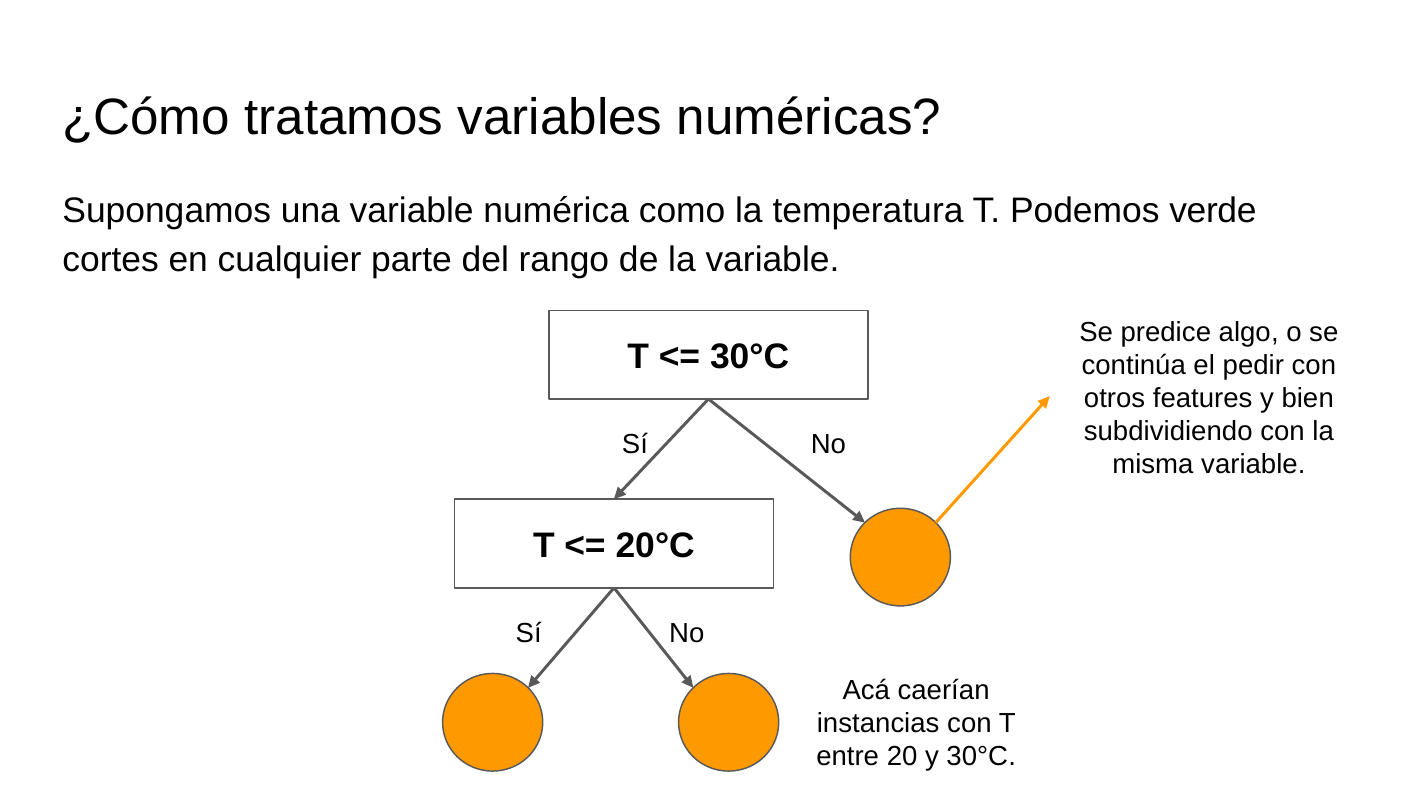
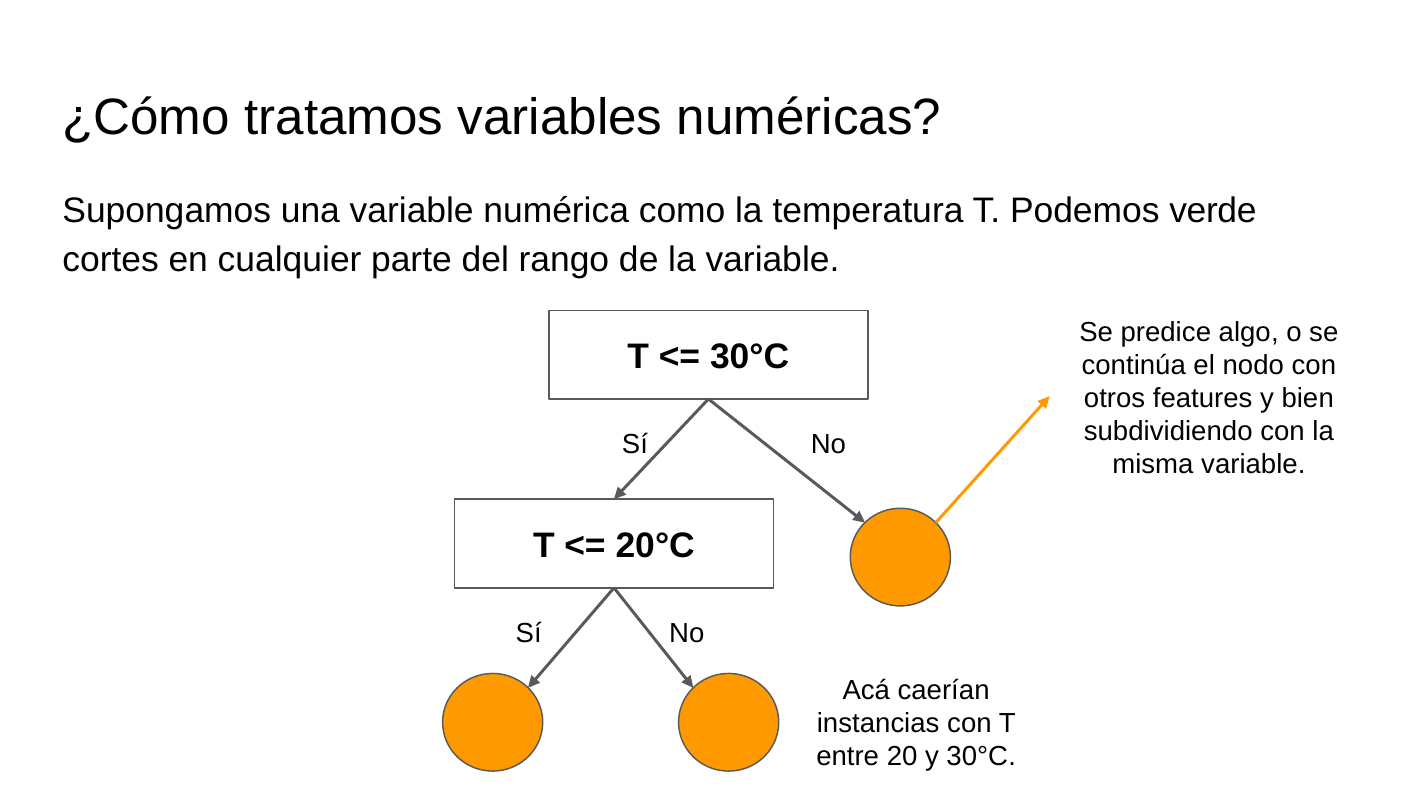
pedir: pedir -> nodo
